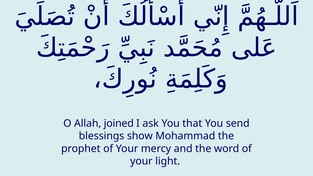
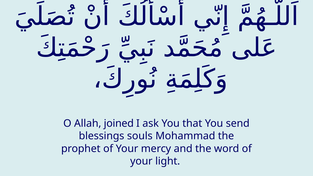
show: show -> souls
